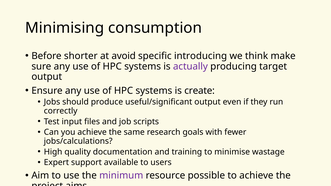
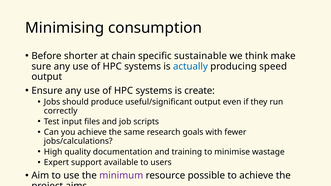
avoid: avoid -> chain
introducing: introducing -> sustainable
actually colour: purple -> blue
target: target -> speed
